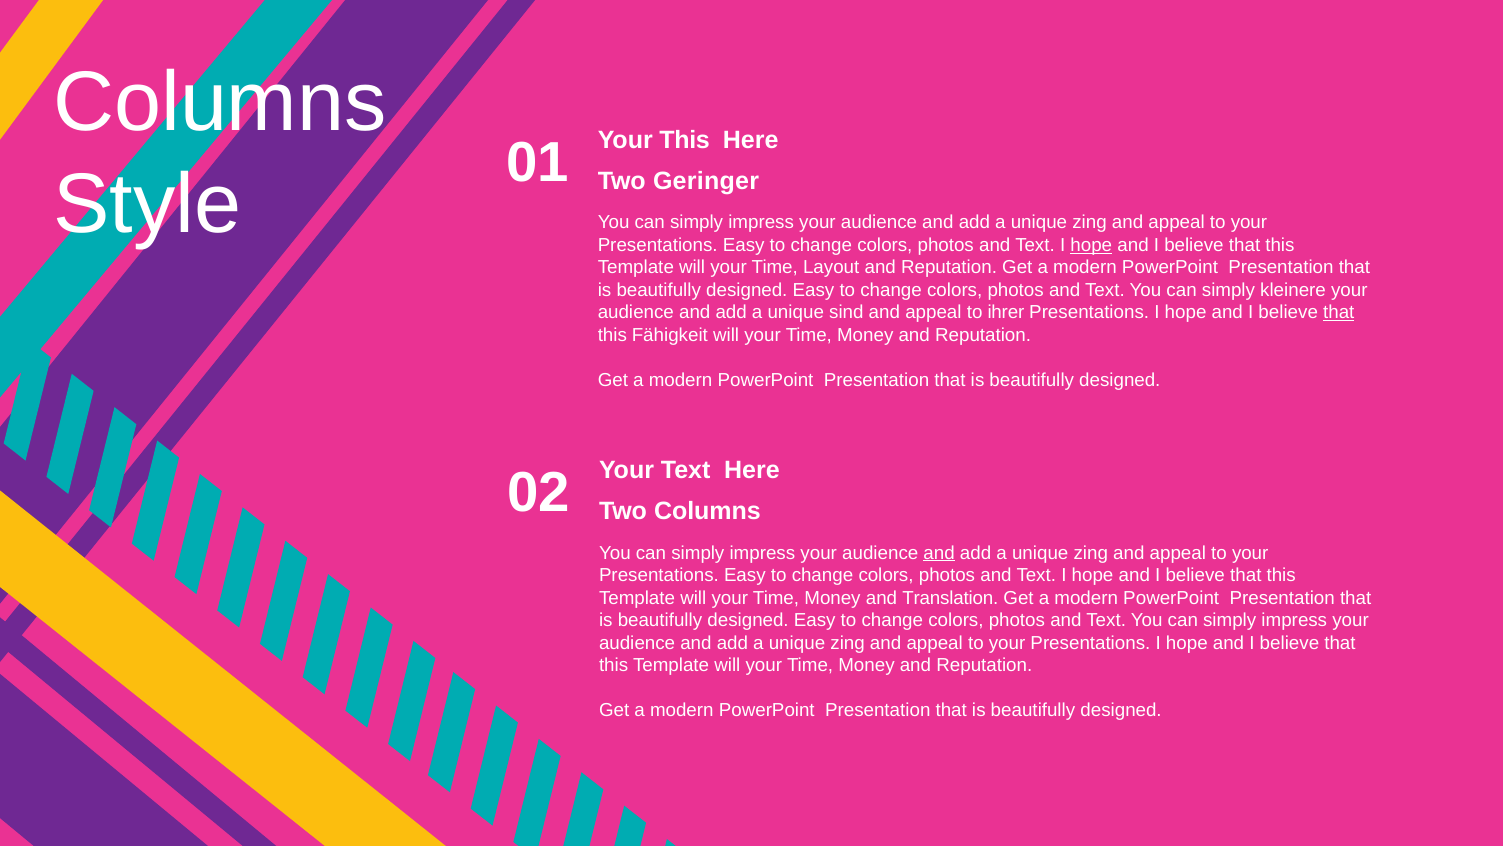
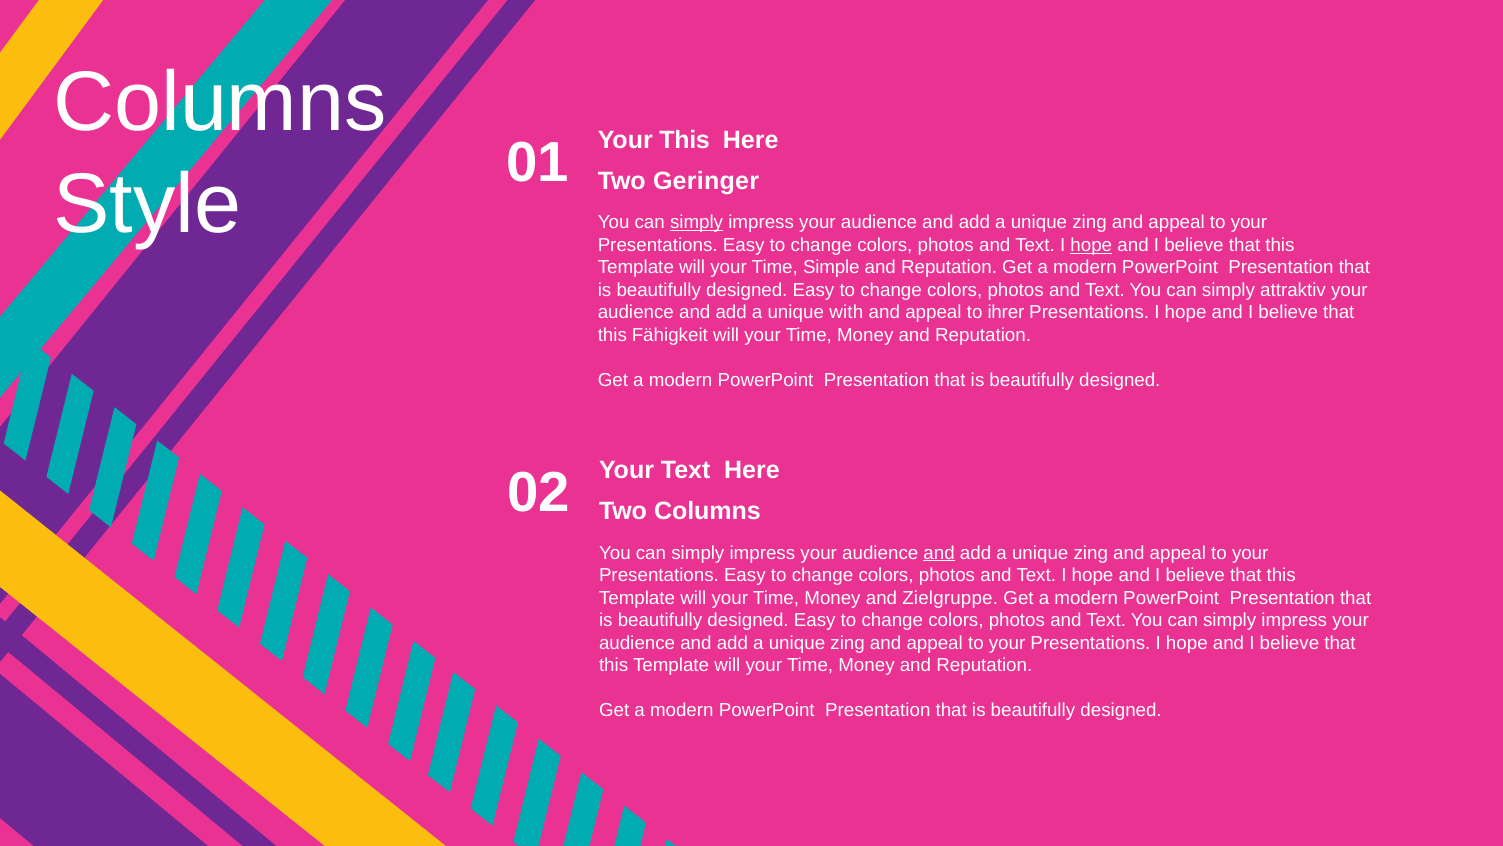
simply at (697, 222) underline: none -> present
Layout: Layout -> Simple
kleinere: kleinere -> attraktiv
sind: sind -> with
that at (1339, 313) underline: present -> none
Translation: Translation -> Zielgruppe
